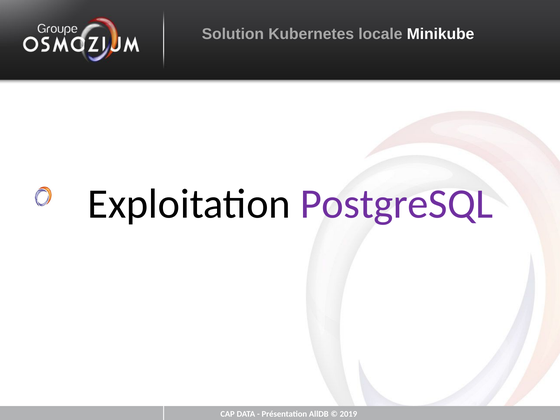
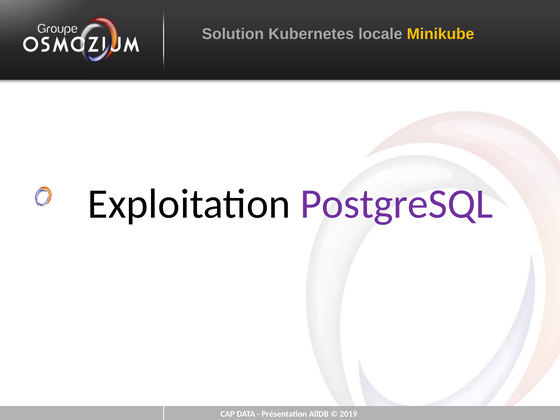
Minikube colour: white -> yellow
